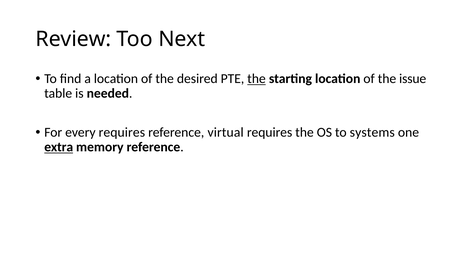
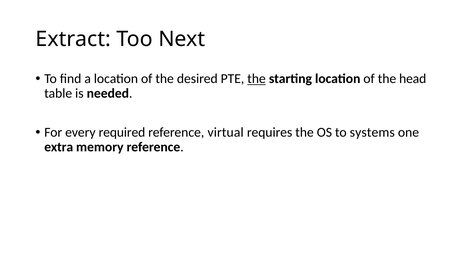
Review: Review -> Extract
issue: issue -> head
every requires: requires -> required
extra underline: present -> none
